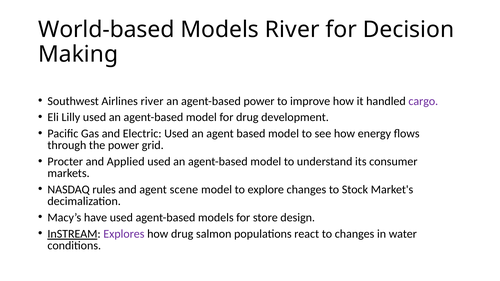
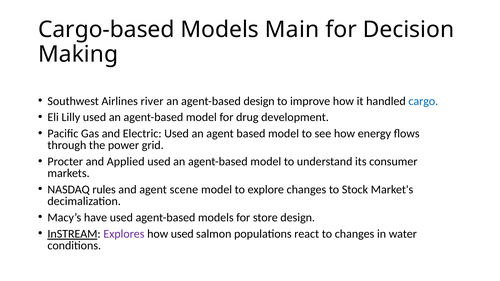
World-based: World-based -> Cargo-based
Models River: River -> Main
agent-based power: power -> design
cargo colour: purple -> blue
how drug: drug -> used
